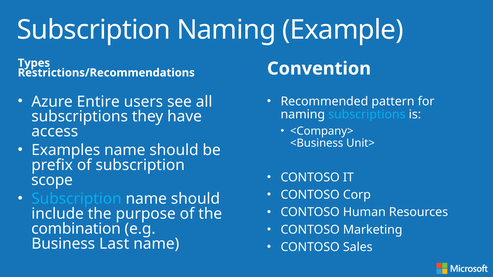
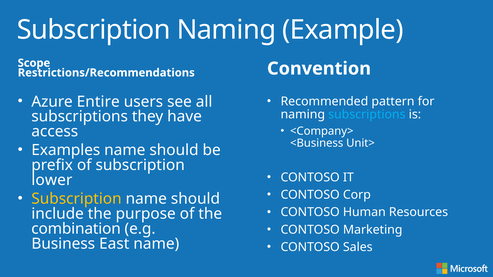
Types: Types -> Scope
scope: scope -> lower
Subscription at (77, 199) colour: light blue -> yellow
Last: Last -> East
